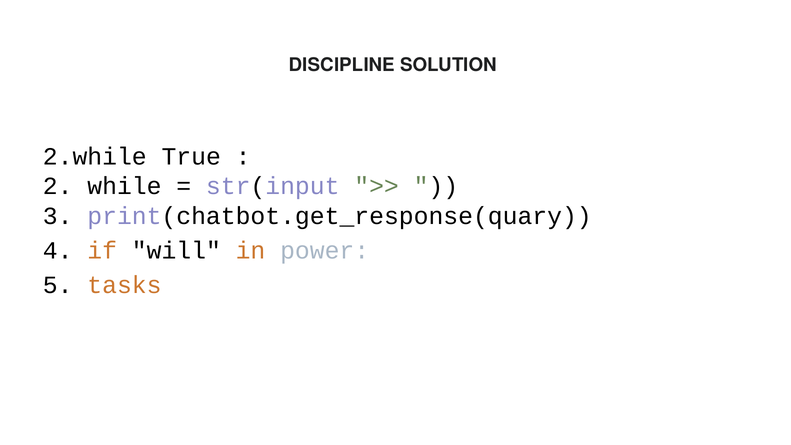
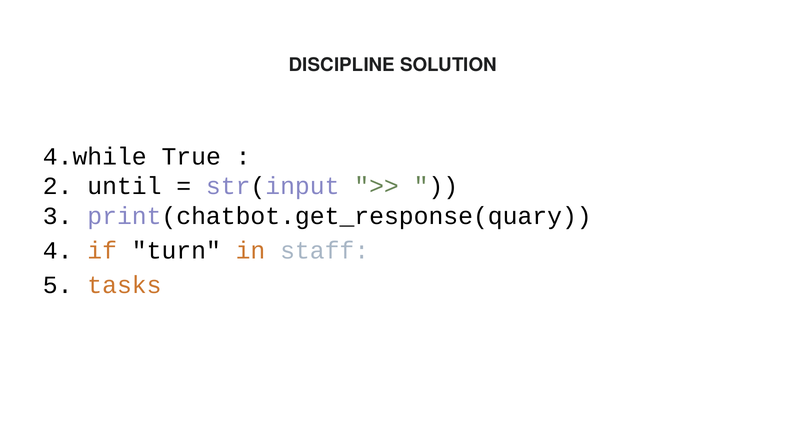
2.while: 2.while -> 4.while
while: while -> until
will: will -> turn
power: power -> staff
